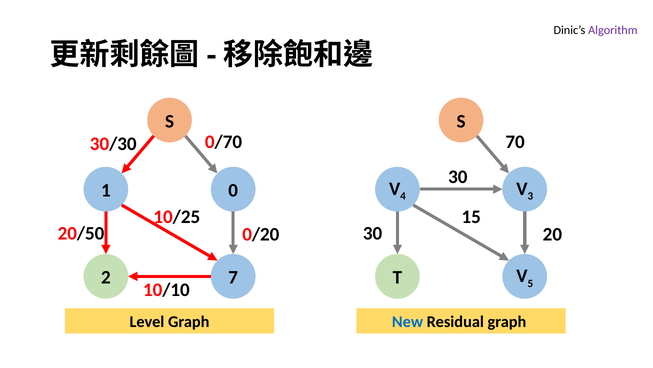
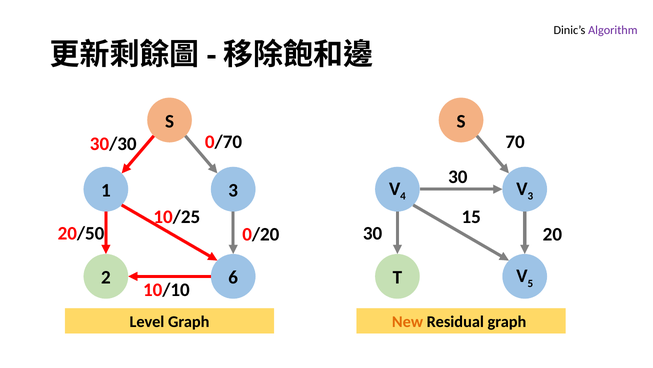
1 0: 0 -> 3
7: 7 -> 6
New colour: blue -> orange
